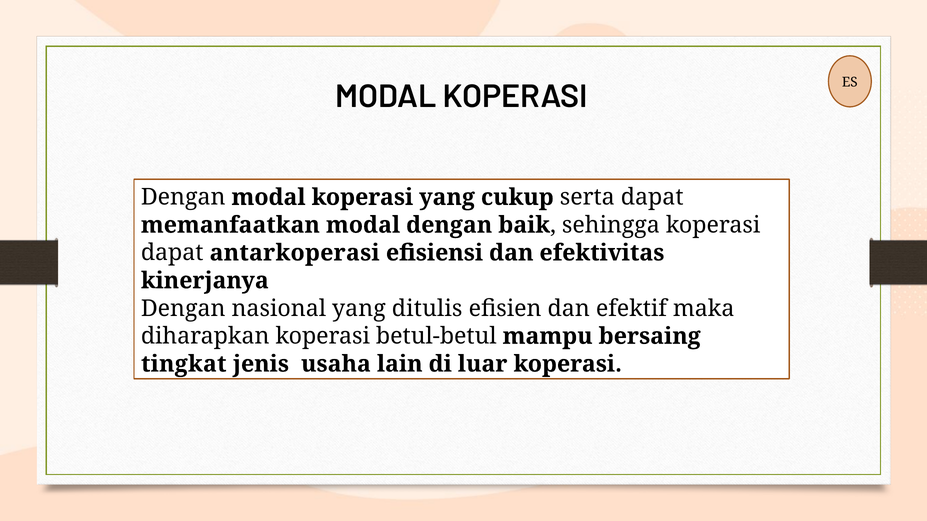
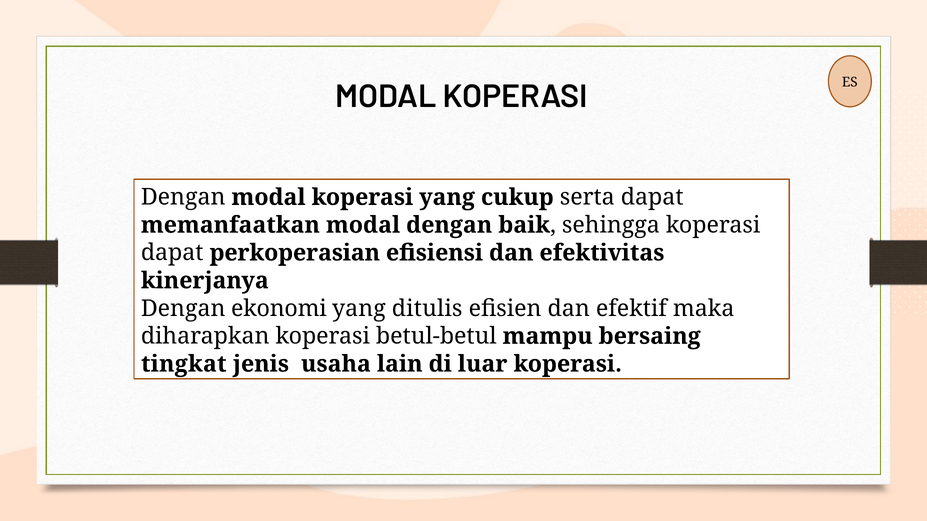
antarkoperasi: antarkoperasi -> perkoperasian
nasional: nasional -> ekonomi
